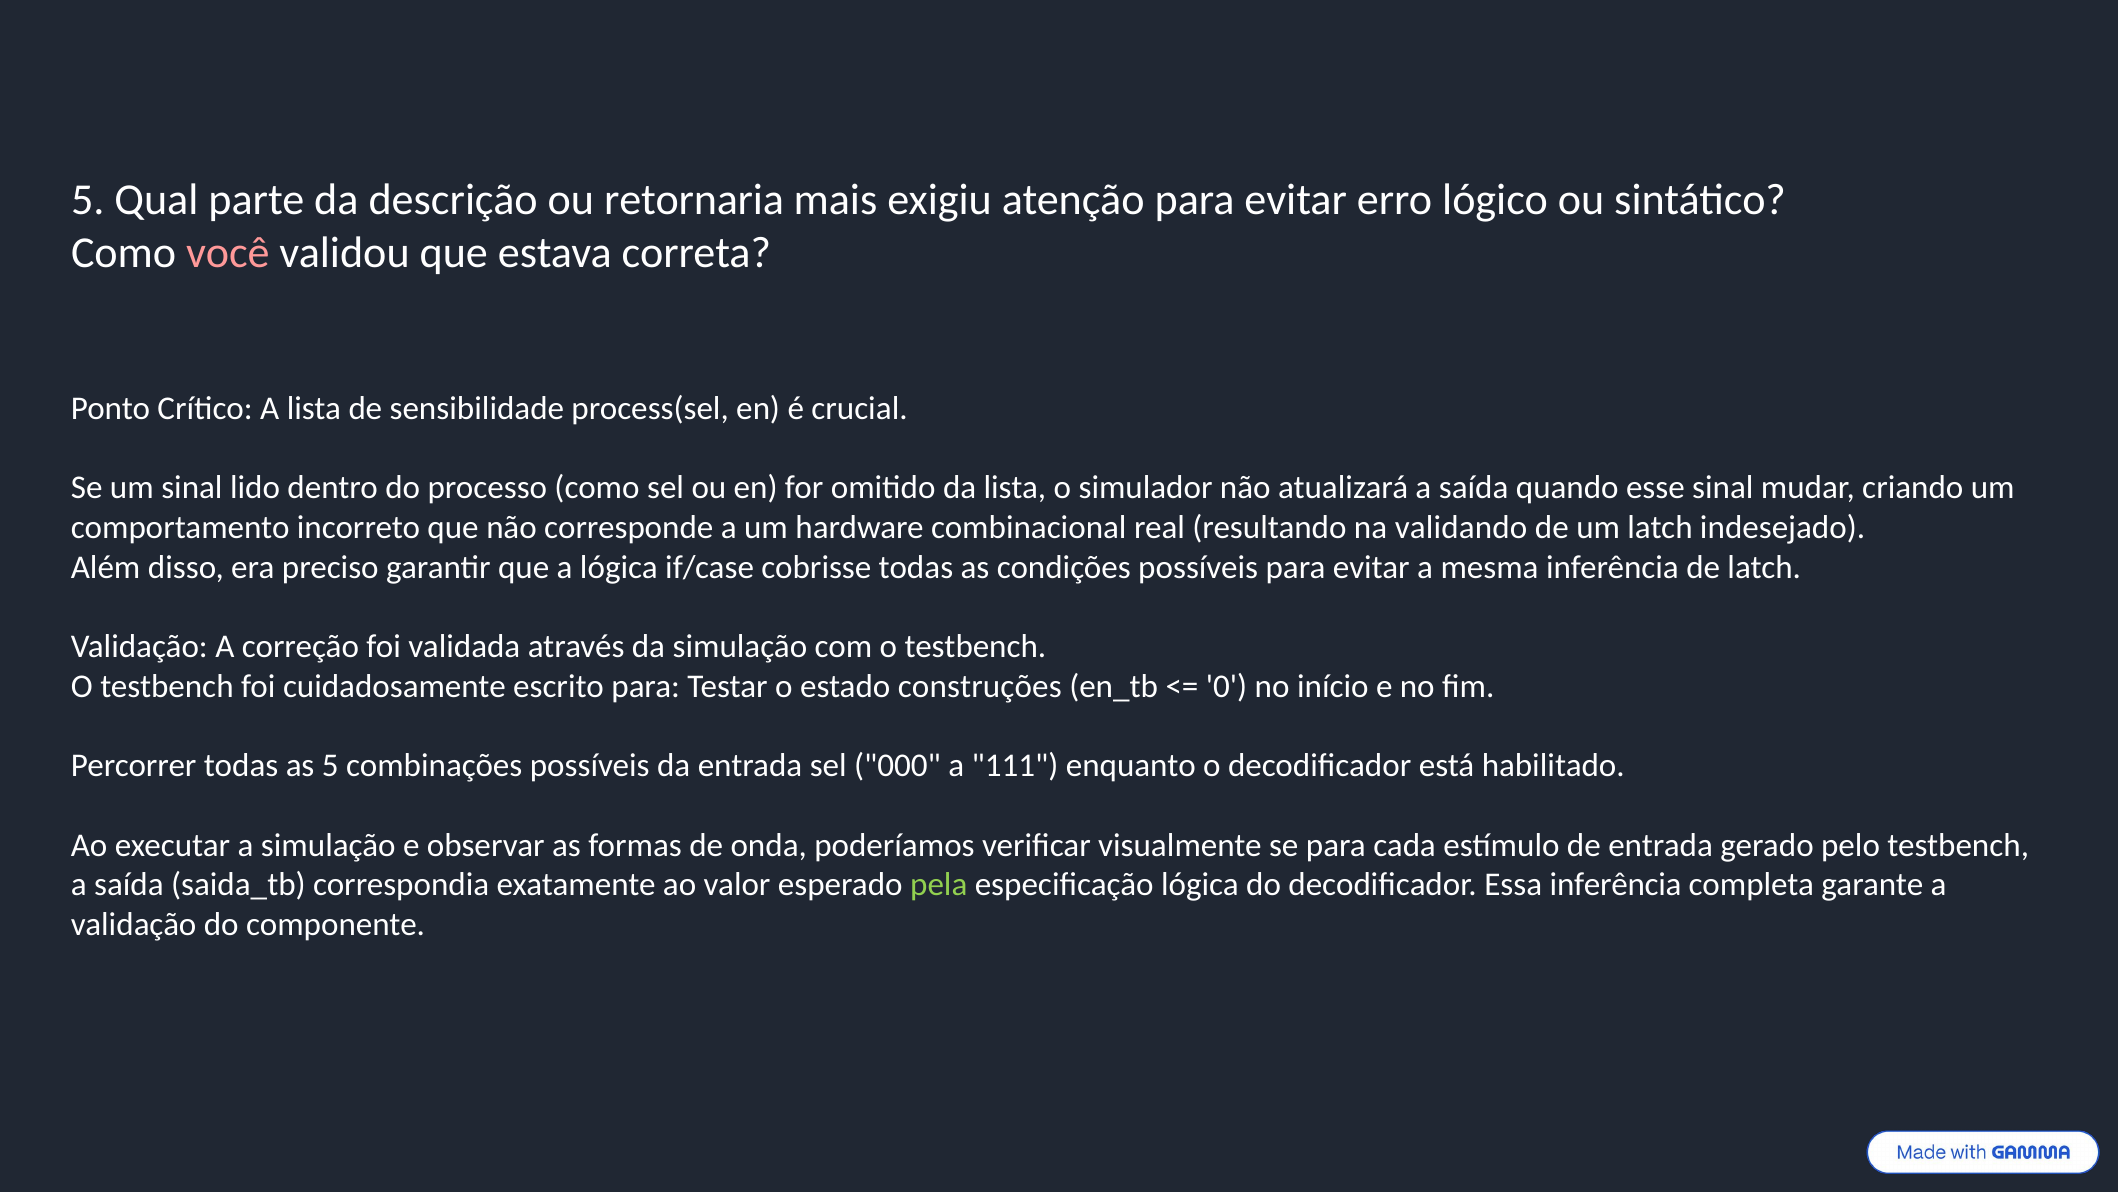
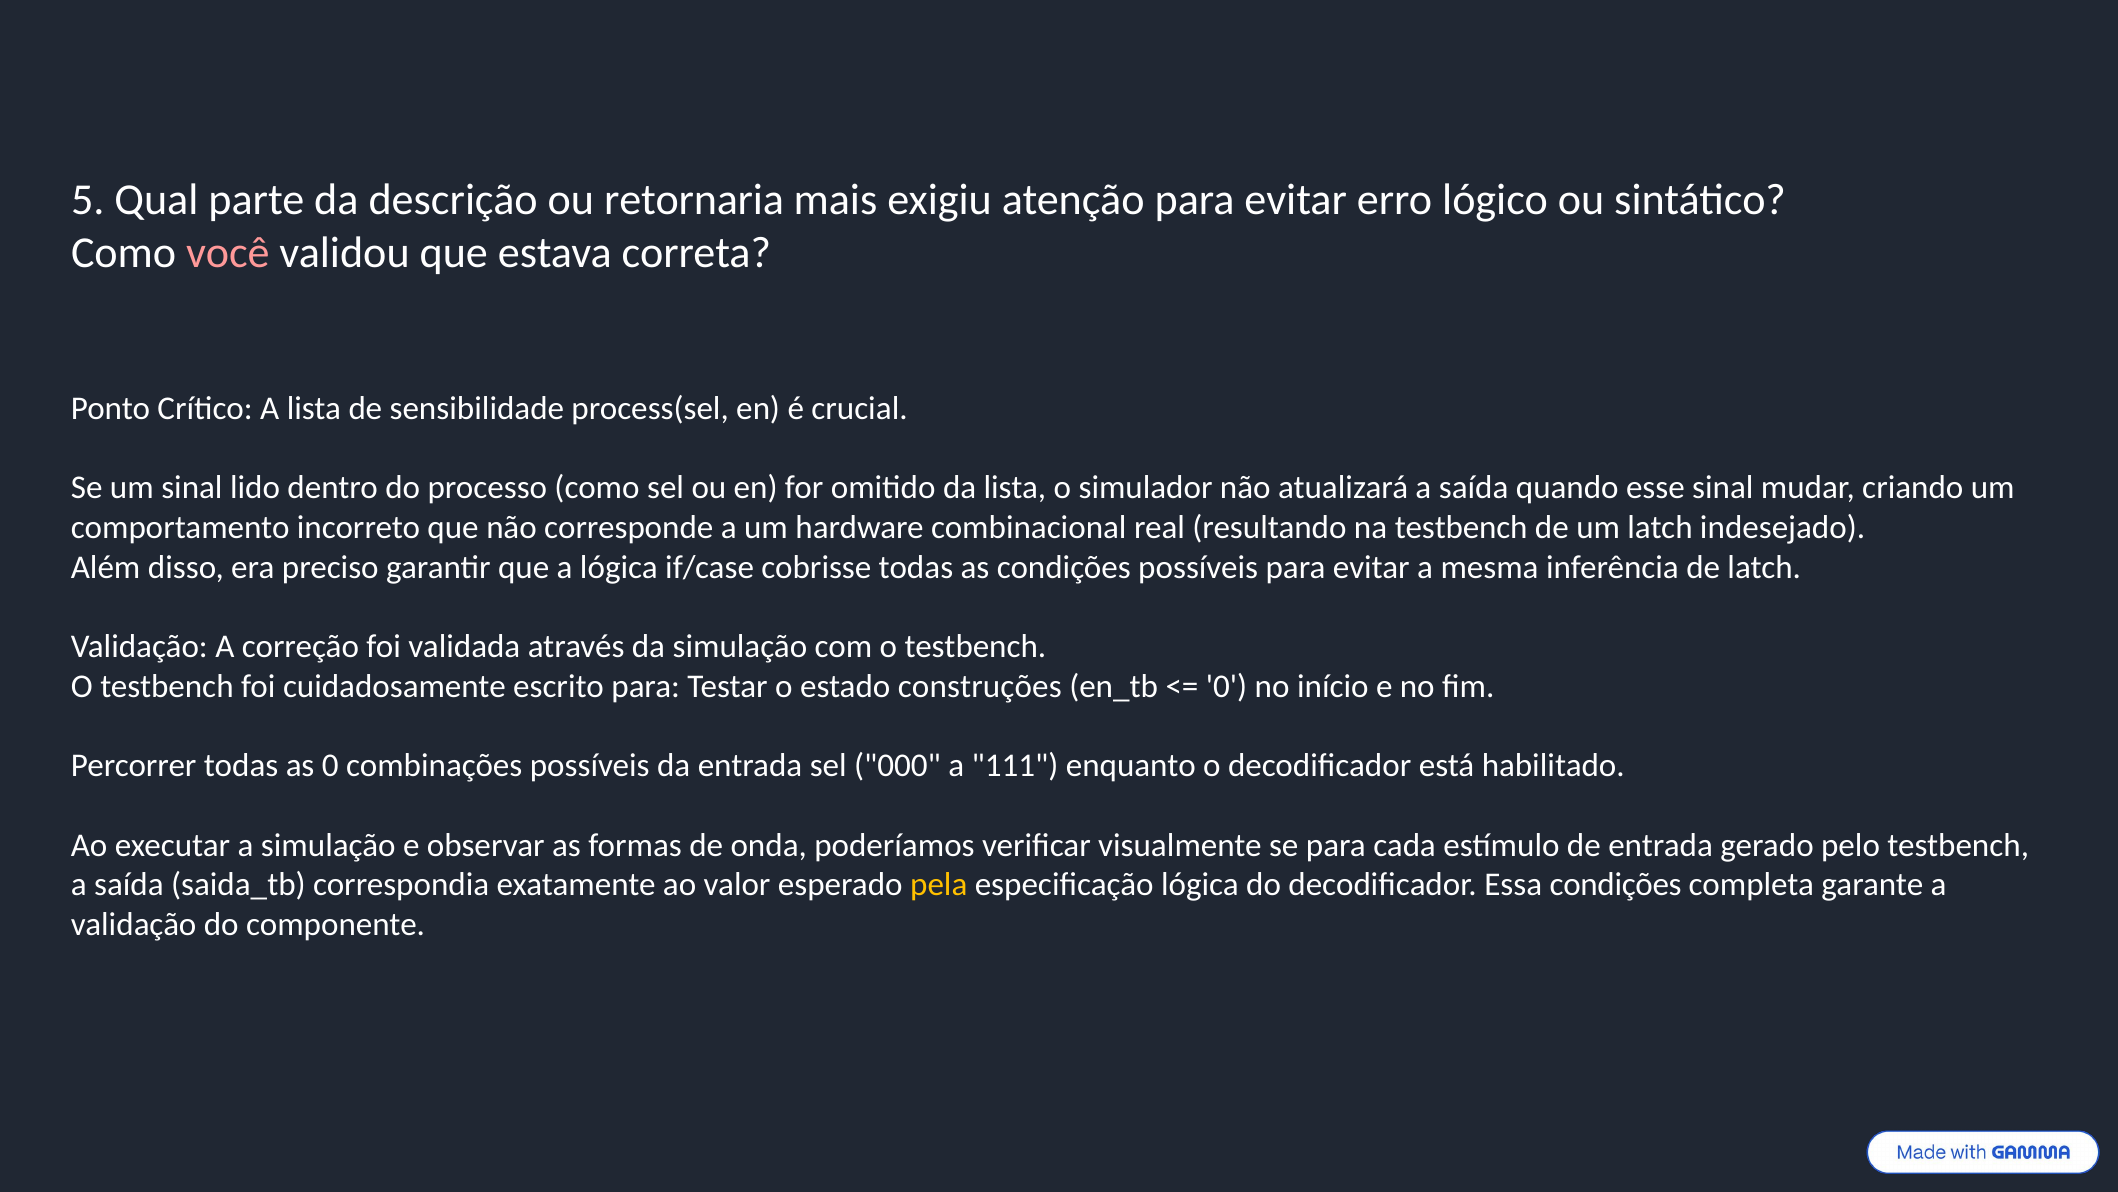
na validando: validando -> testbench
as 5: 5 -> 0
pela colour: light green -> yellow
Essa inferência: inferência -> condições
